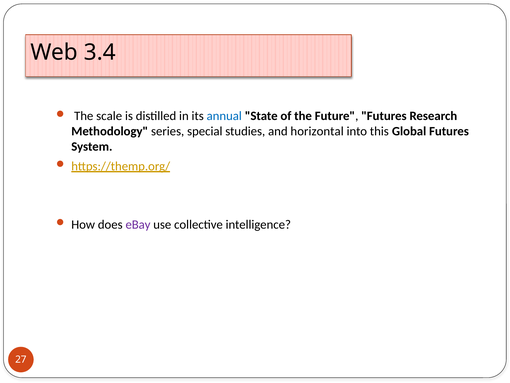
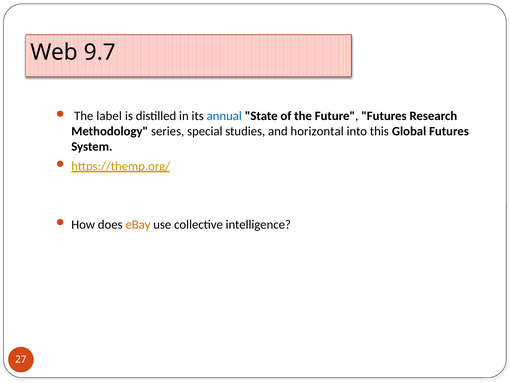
3.4: 3.4 -> 9.7
scale: scale -> label
eBay colour: purple -> orange
